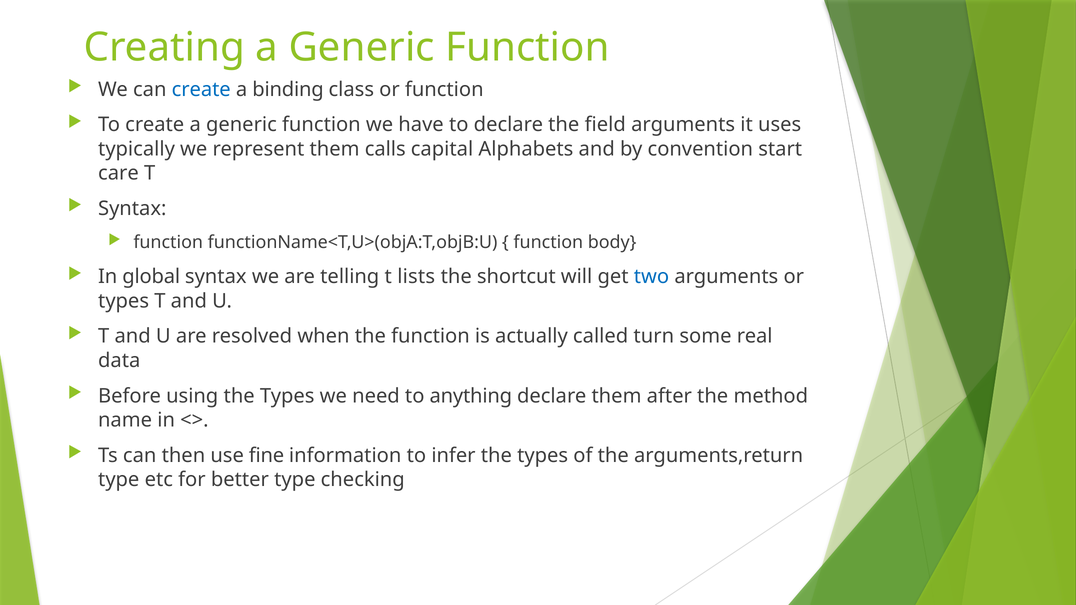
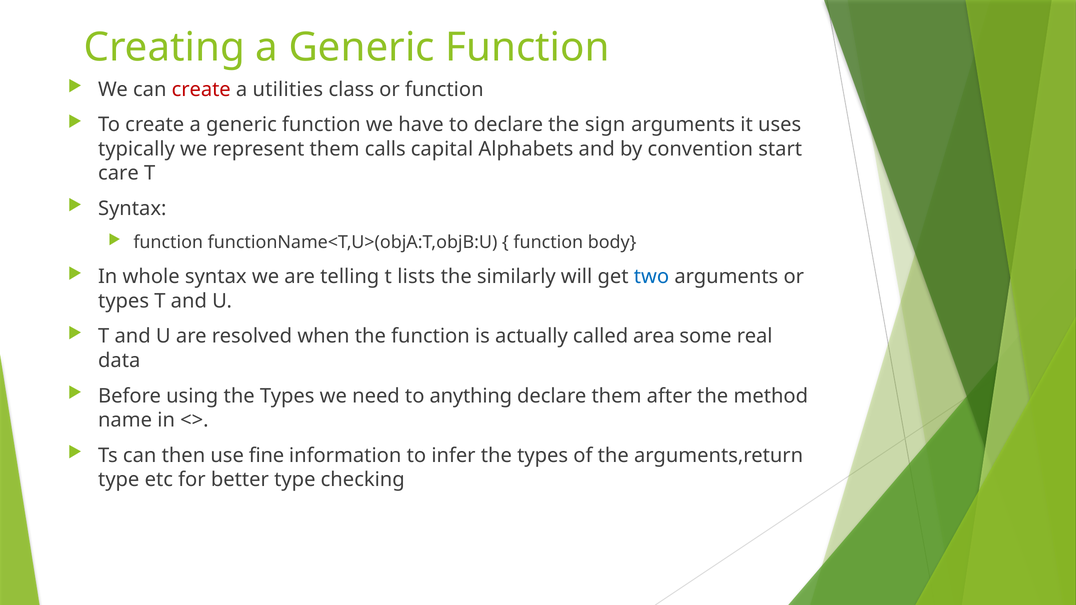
create at (201, 89) colour: blue -> red
binding: binding -> utilities
field: field -> sign
global: global -> whole
shortcut: shortcut -> similarly
turn: turn -> area
